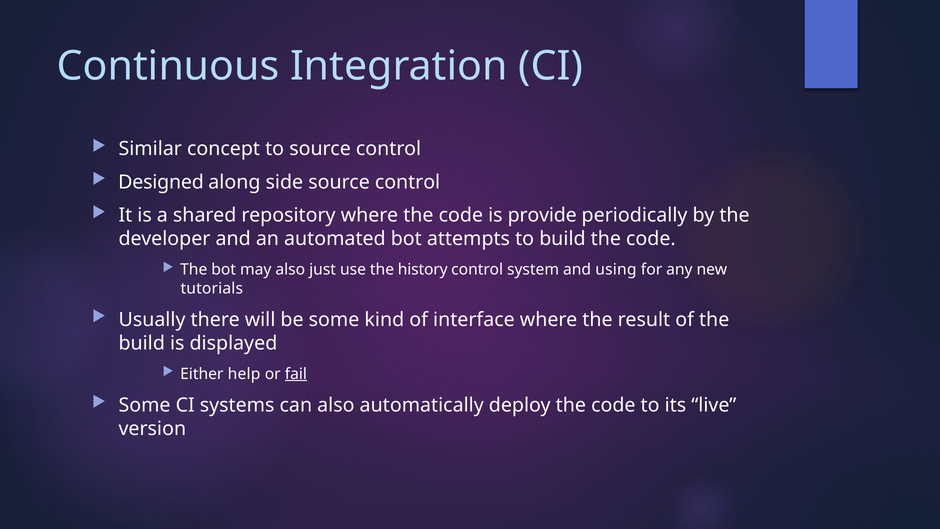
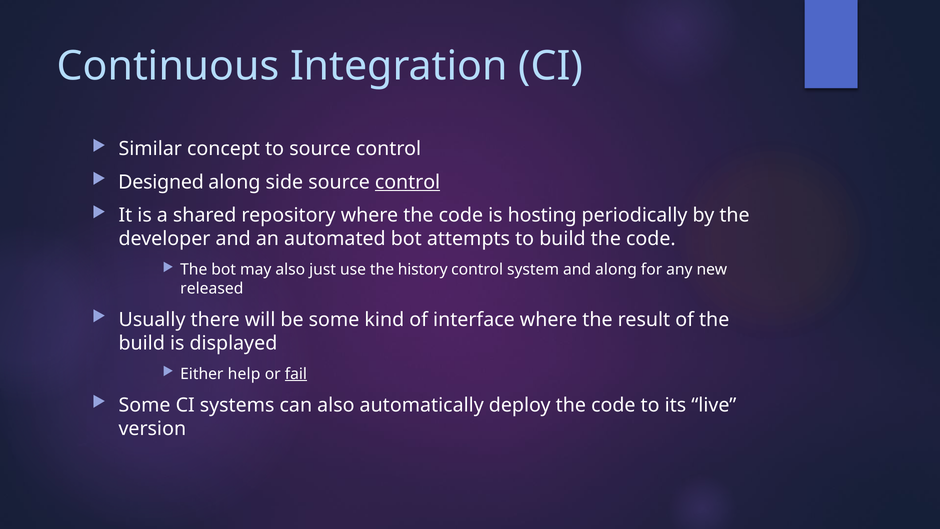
control at (408, 182) underline: none -> present
provide: provide -> hosting
and using: using -> along
tutorials: tutorials -> released
